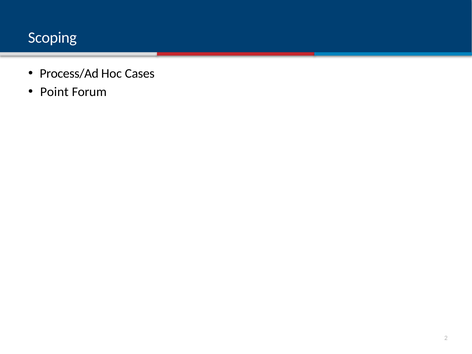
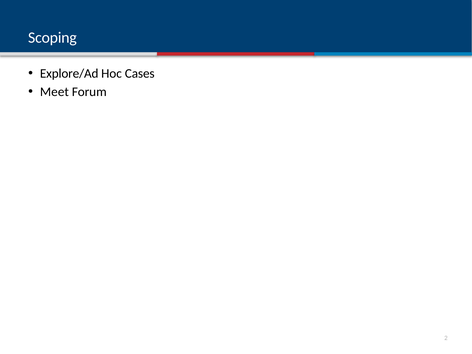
Process/Ad: Process/Ad -> Explore/Ad
Point: Point -> Meet
